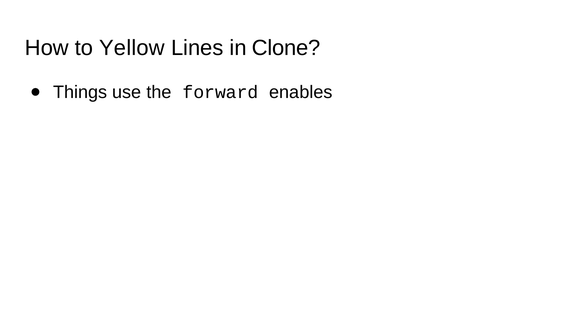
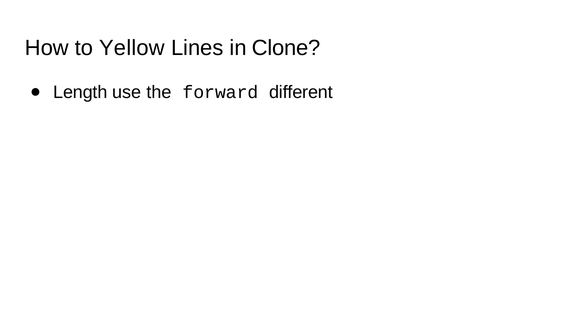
Things: Things -> Length
enables: enables -> different
